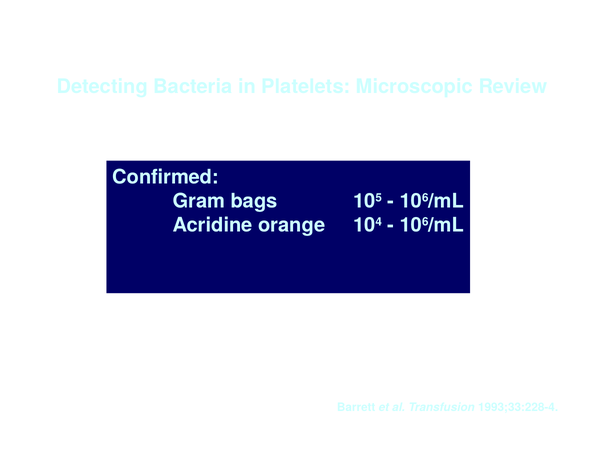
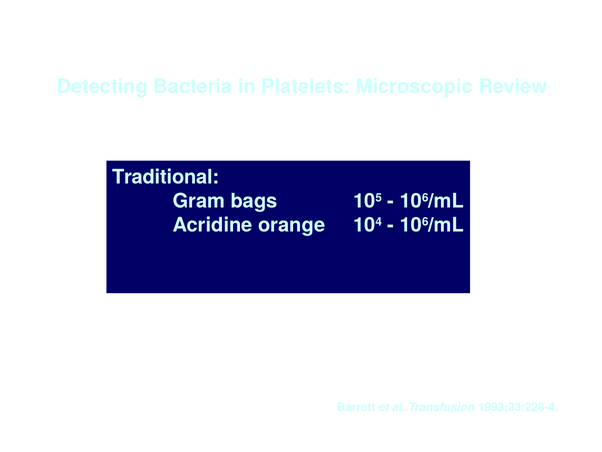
Confirmed: Confirmed -> Traditional
